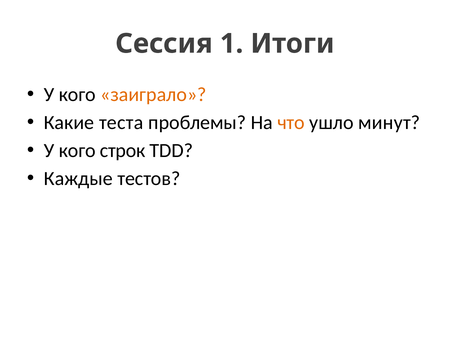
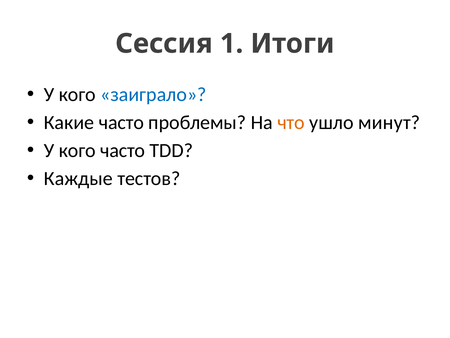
заиграло colour: orange -> blue
Какие теста: теста -> часто
кого строк: строк -> часто
